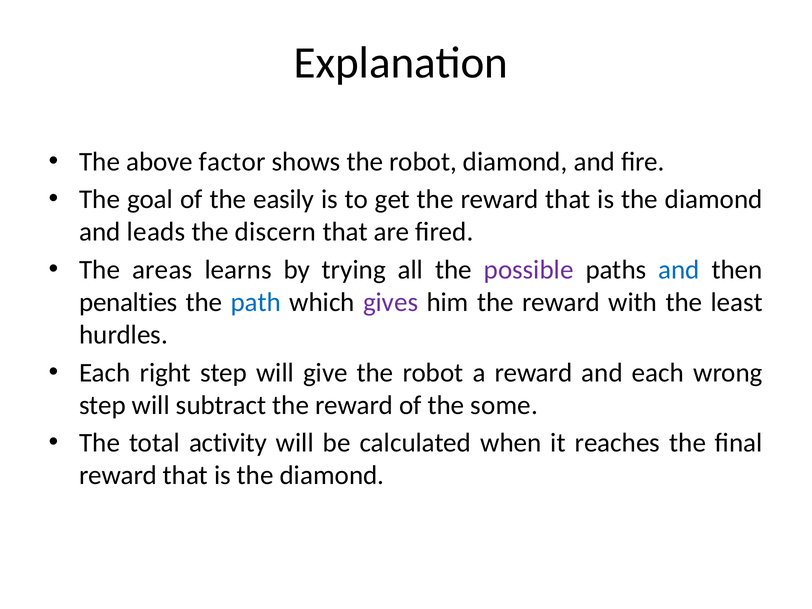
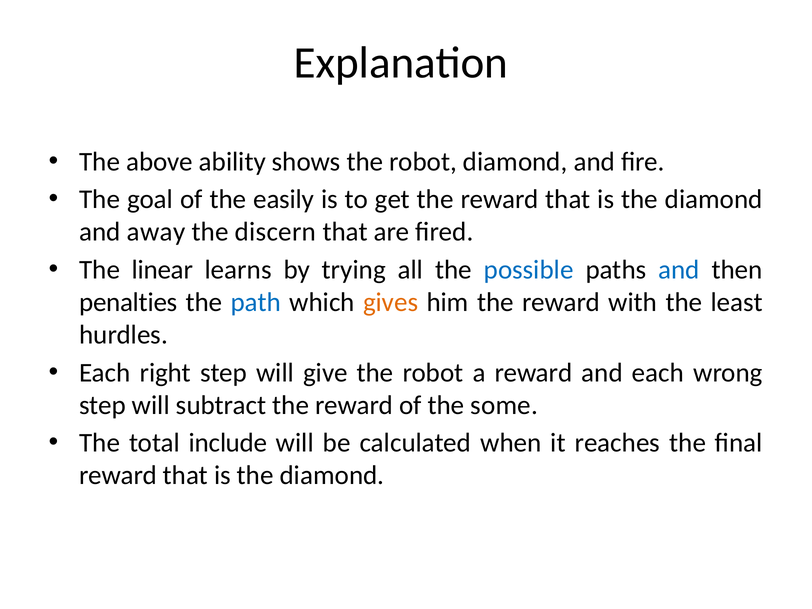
factor: factor -> ability
leads: leads -> away
areas: areas -> linear
possible colour: purple -> blue
gives colour: purple -> orange
activity: activity -> include
